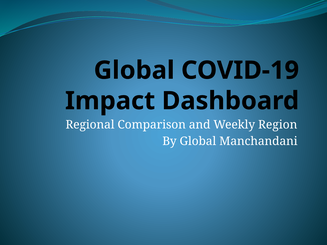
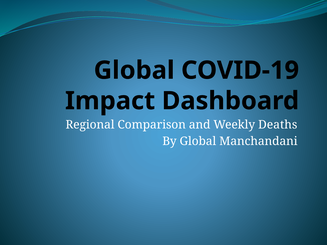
Region: Region -> Deaths
